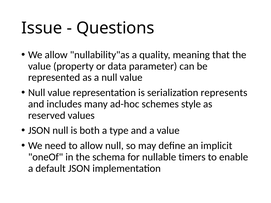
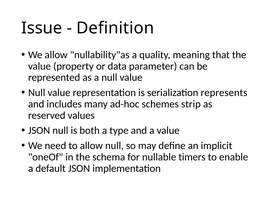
Questions: Questions -> Definition
style: style -> strip
